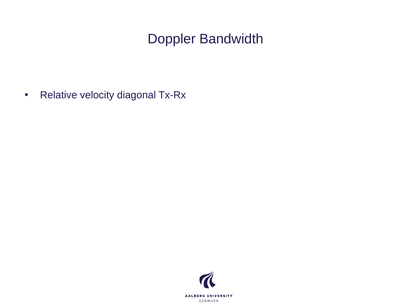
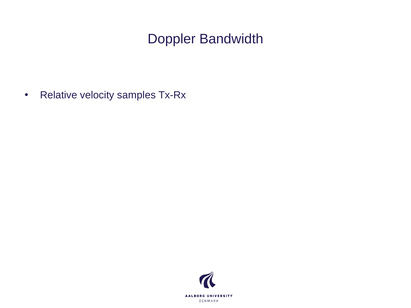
diagonal: diagonal -> samples
